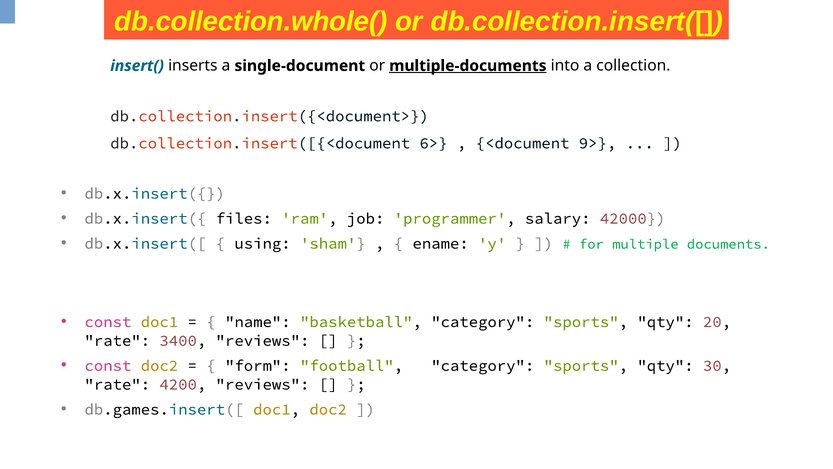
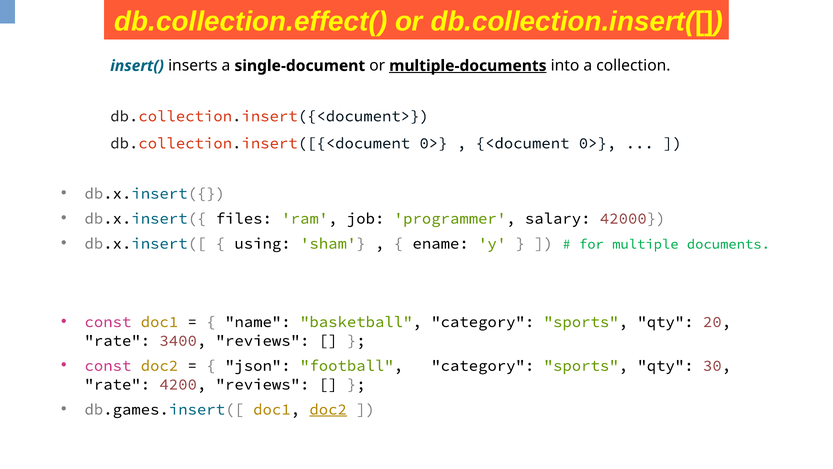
db.collection.whole(: db.collection.whole( -> db.collection.effect(
db.collection.insert([{<document 6>: 6> -> 0>
<document 9>: 9> -> 0>
form: form -> json
doc2 at (328, 409) underline: none -> present
